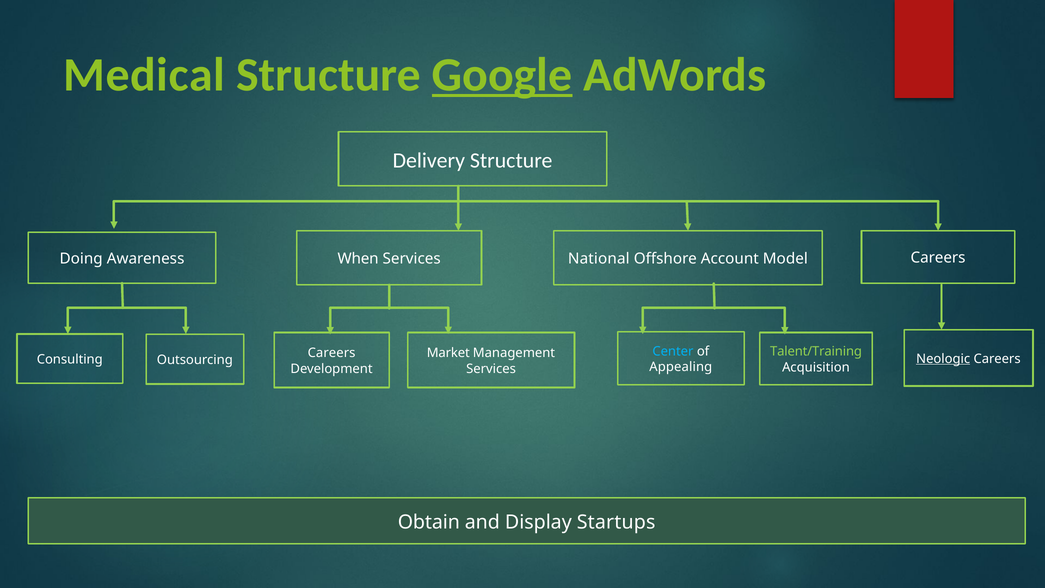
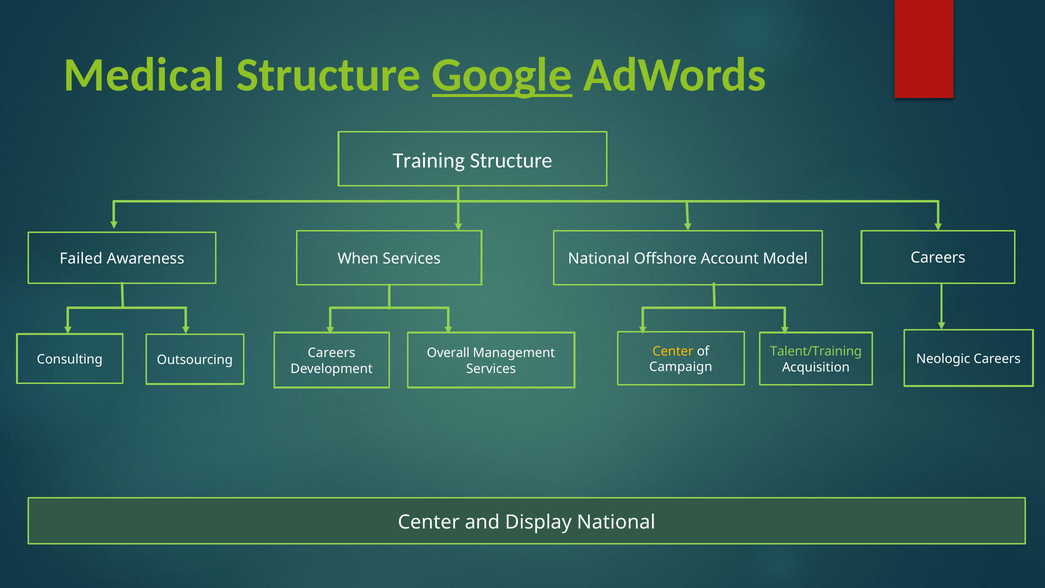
Delivery: Delivery -> Training
Doing: Doing -> Failed
Center at (673, 351) colour: light blue -> yellow
Neologic underline: present -> none
Market: Market -> Overall
Appealing: Appealing -> Campaign
Obtain at (429, 522): Obtain -> Center
Display Startups: Startups -> National
